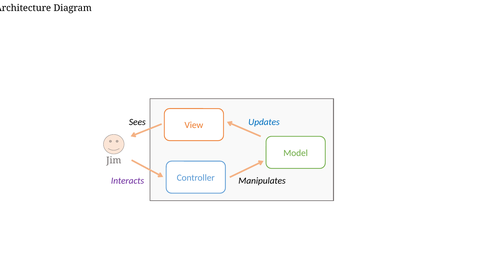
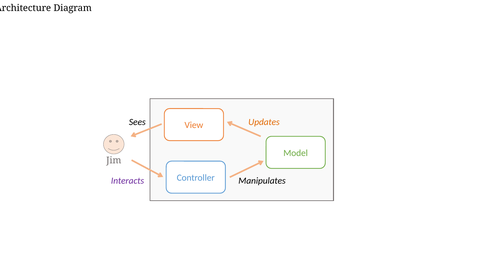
Updates colour: blue -> orange
